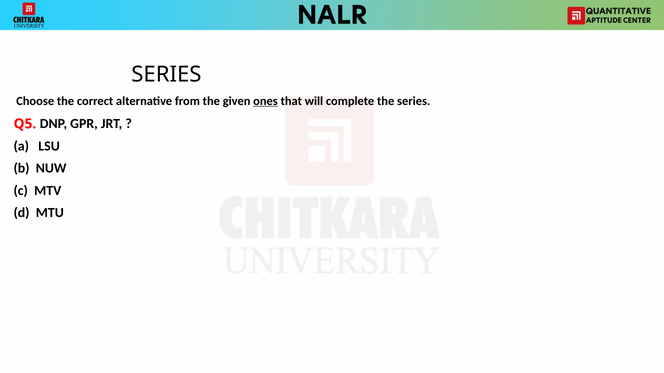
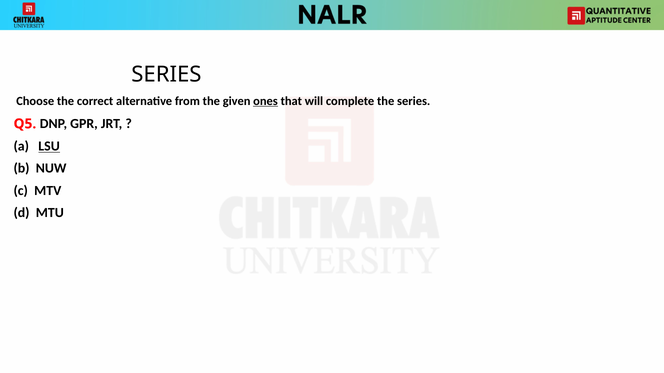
LSU underline: none -> present
